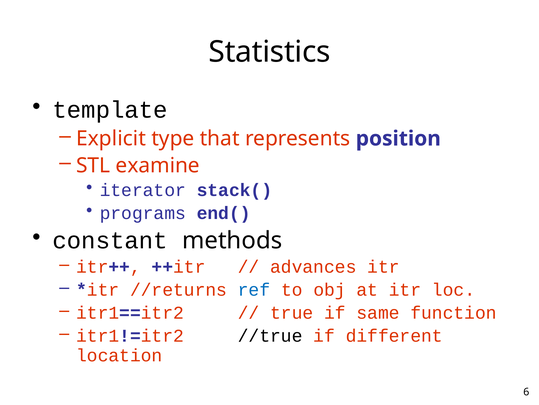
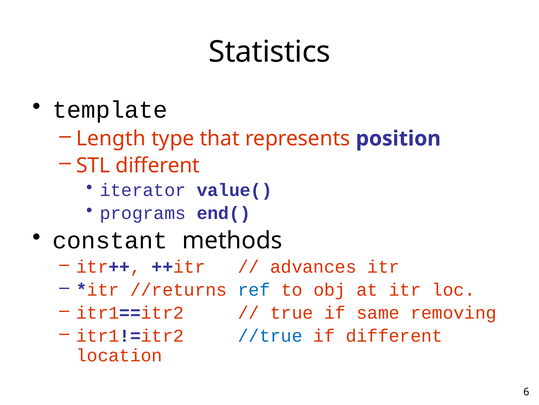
Explicit: Explicit -> Length
STL examine: examine -> different
stack(: stack( -> value(
function: function -> removing
//true colour: black -> blue
